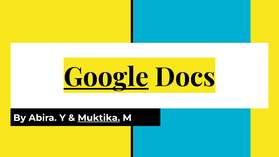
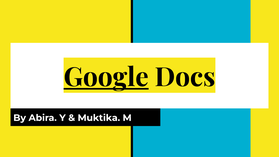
Muktika underline: present -> none
